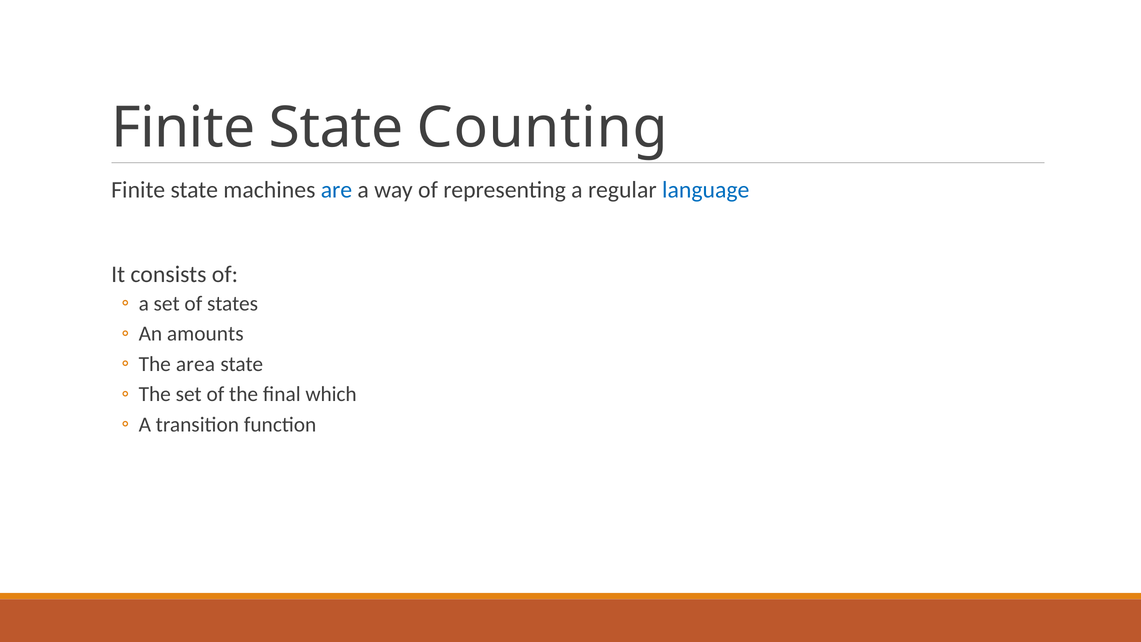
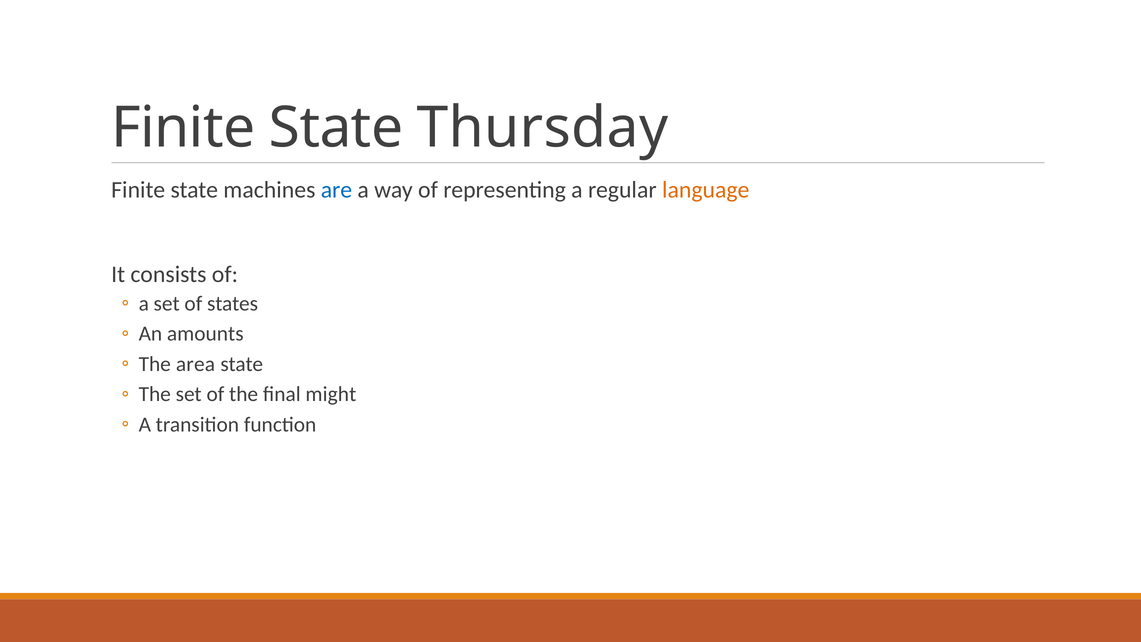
Counting: Counting -> Thursday
language colour: blue -> orange
which: which -> might
